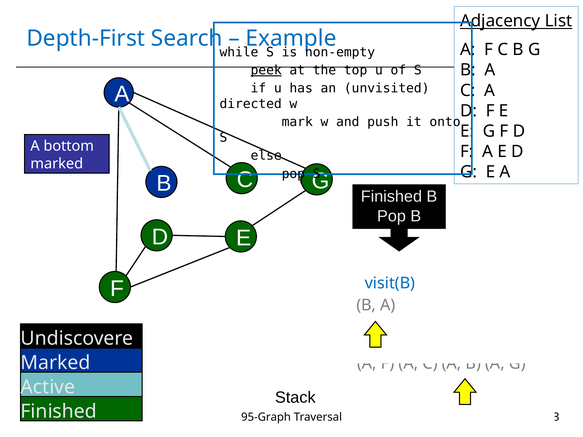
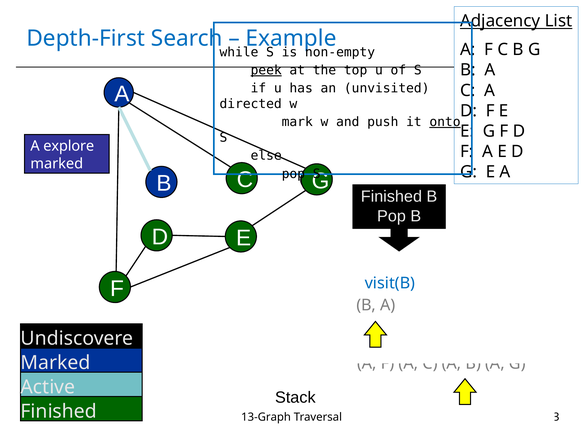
onto underline: none -> present
bottom: bottom -> explore
95-Graph: 95-Graph -> 13-Graph
